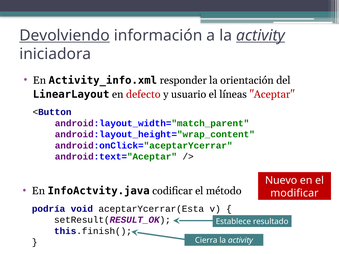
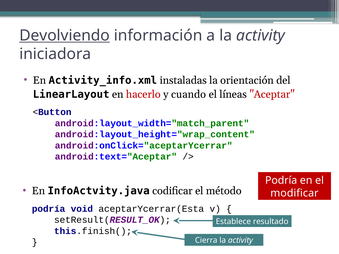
activity at (261, 35) underline: present -> none
responder: responder -> instaladas
defecto: defecto -> hacerlo
usuario: usuario -> cuando
Nuevo at (281, 181): Nuevo -> Podría
